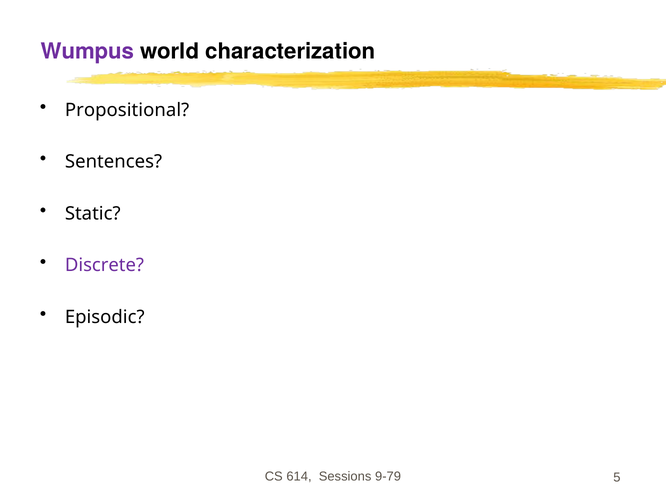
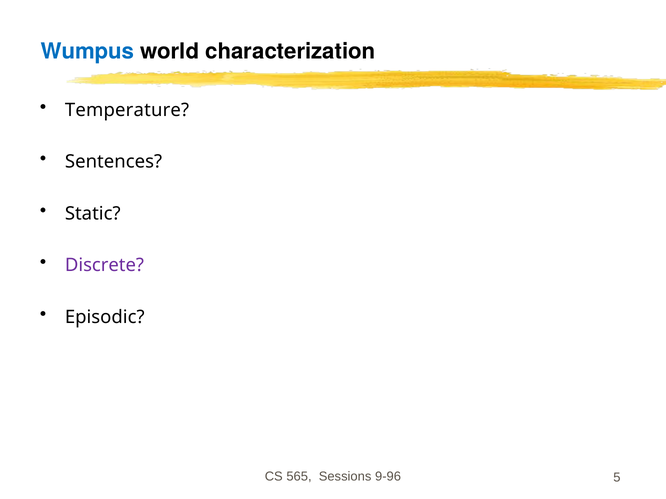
Wumpus colour: purple -> blue
Propositional: Propositional -> Temperature
614: 614 -> 565
9-79: 9-79 -> 9-96
